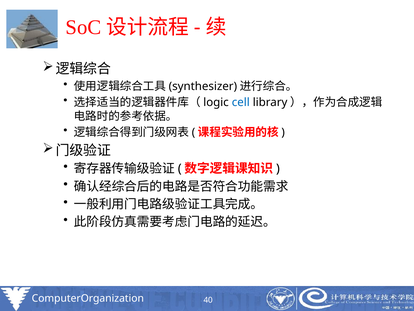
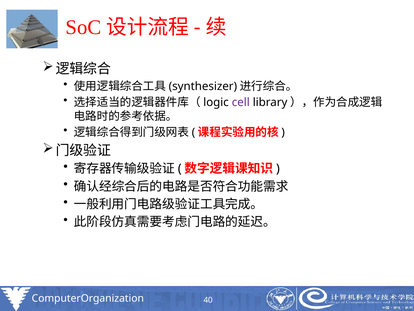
cell colour: blue -> purple
